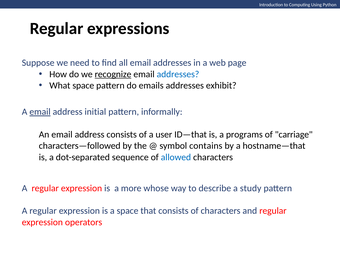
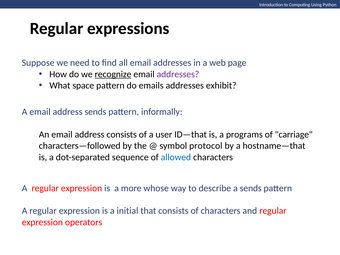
addresses at (178, 74) colour: blue -> purple
email at (40, 112) underline: present -> none
address initial: initial -> sends
contains: contains -> protocol
a study: study -> sends
a space: space -> initial
